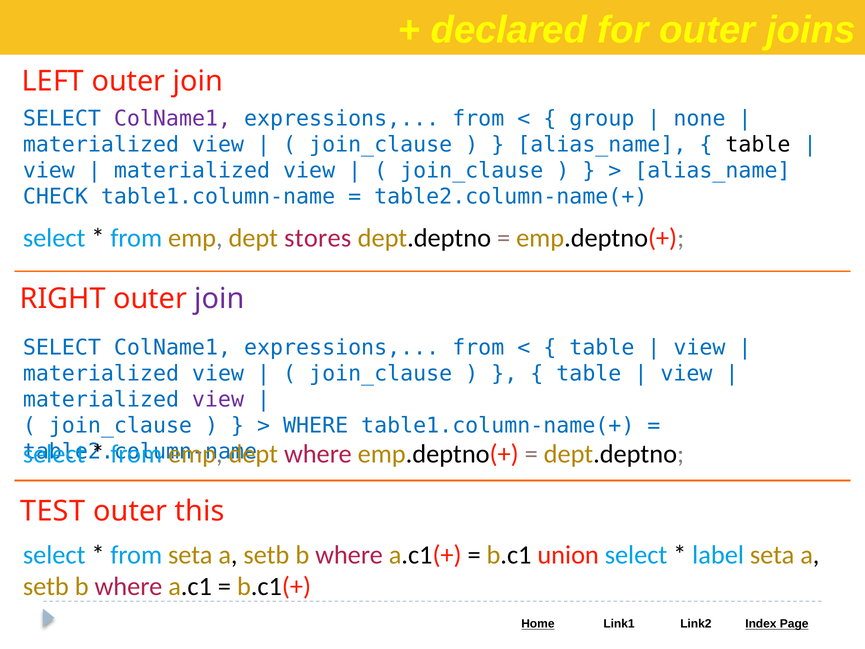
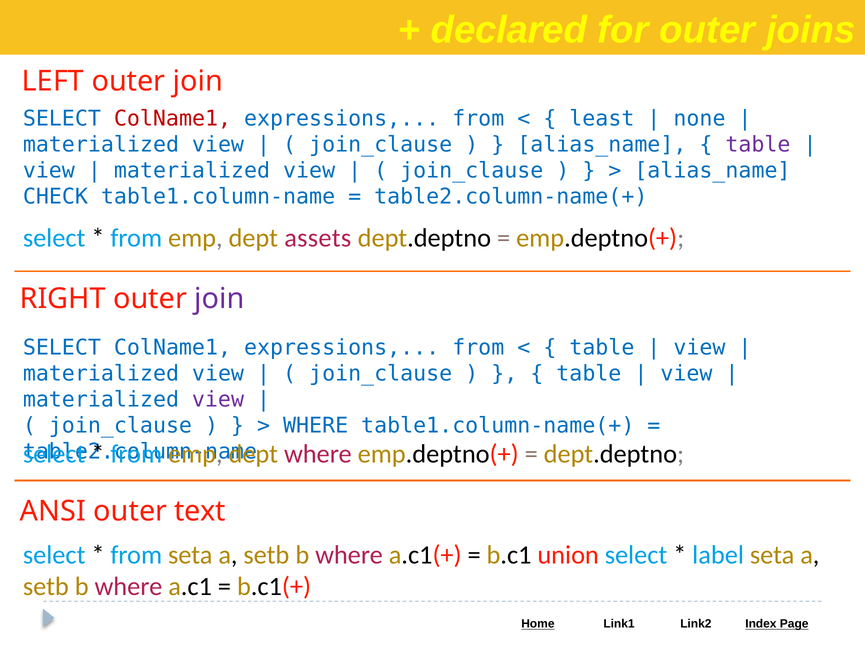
ColName1 at (173, 118) colour: purple -> red
group: group -> least
table at (758, 144) colour: black -> purple
stores: stores -> assets
TEST: TEST -> ANSI
this: this -> text
